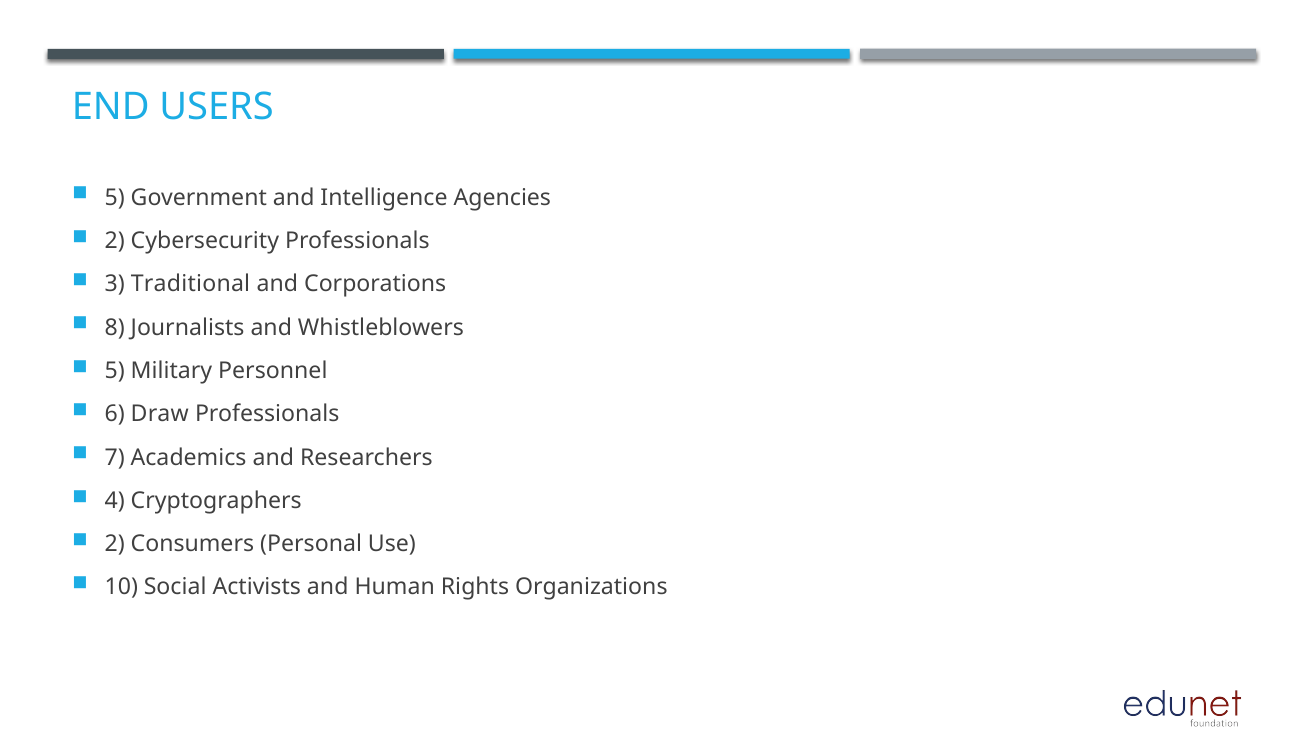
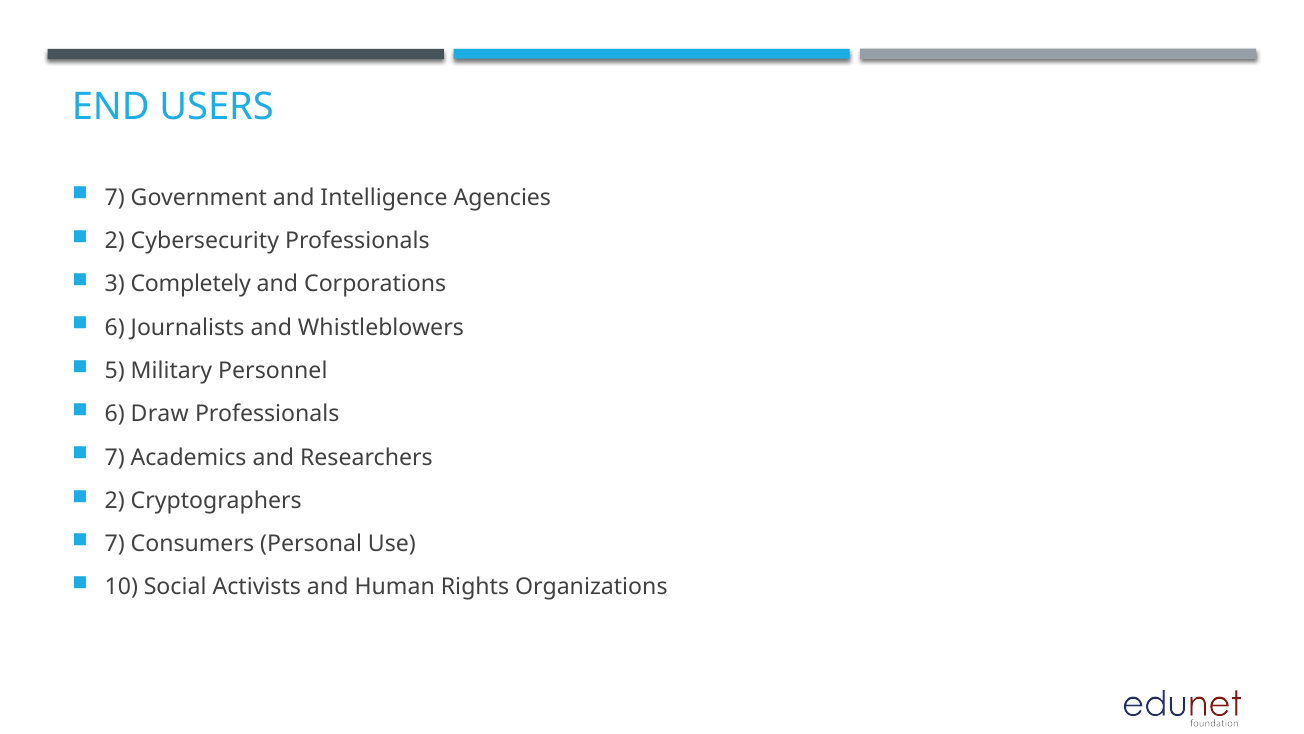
5 at (115, 197): 5 -> 7
Traditional: Traditional -> Completely
8 at (115, 327): 8 -> 6
4 at (115, 500): 4 -> 2
2 at (115, 544): 2 -> 7
